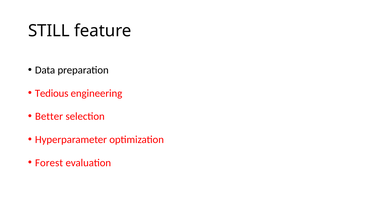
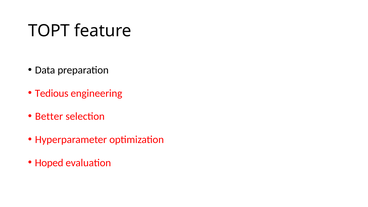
STILL: STILL -> TOPT
Forest: Forest -> Hoped
